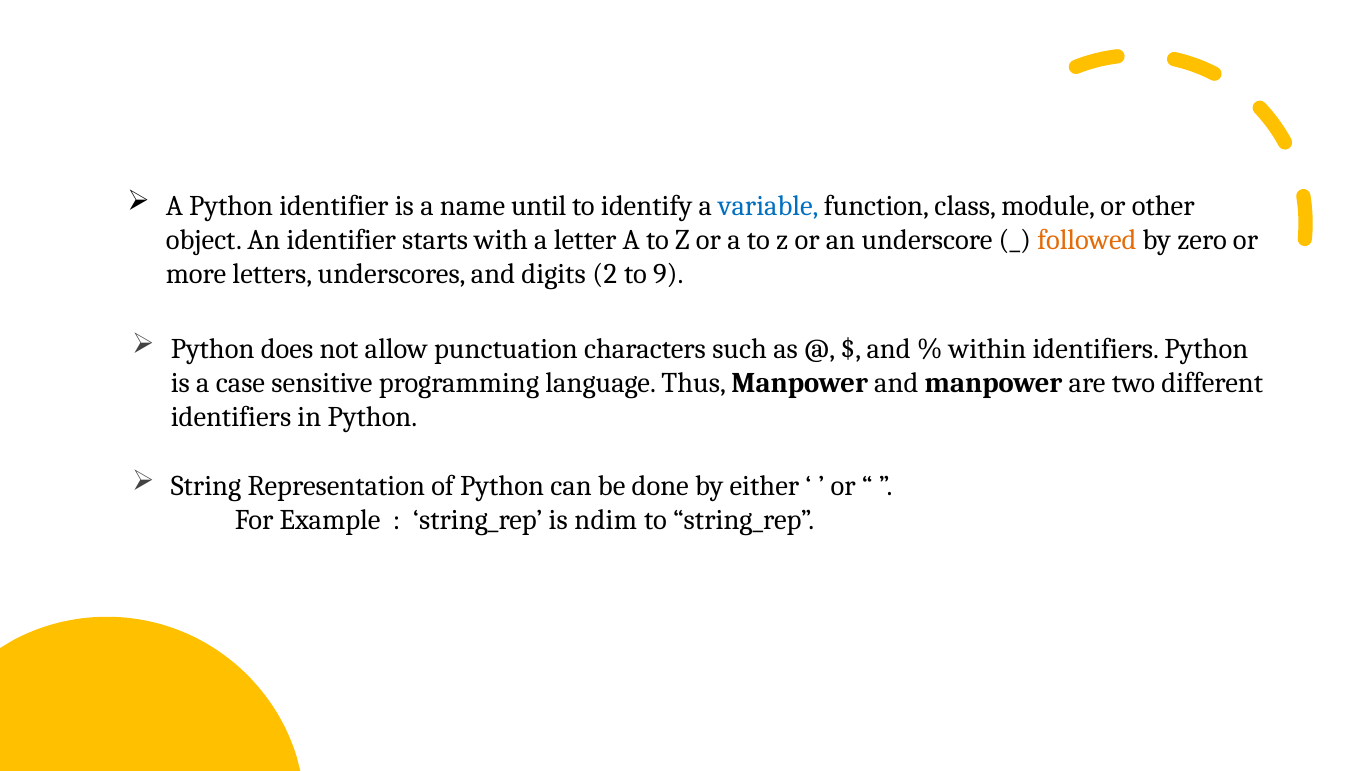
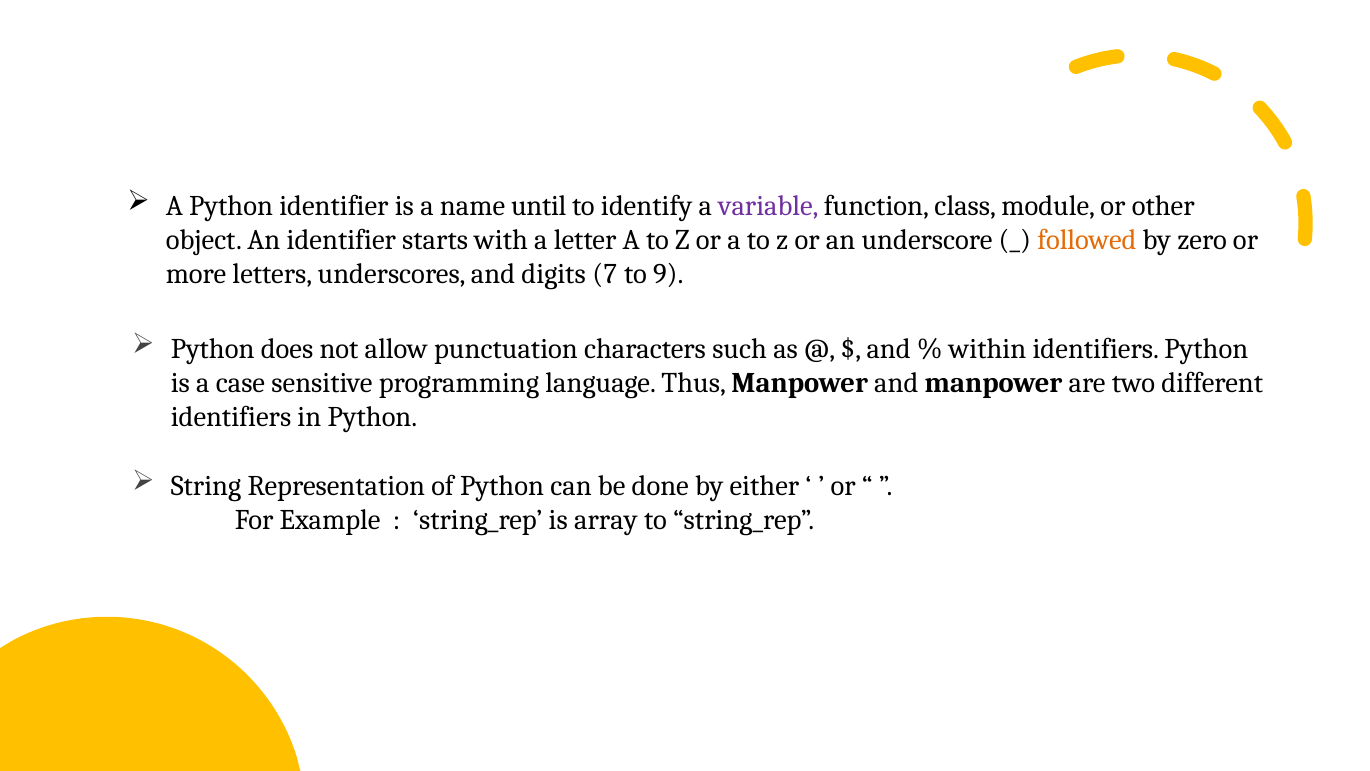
variable colour: blue -> purple
2: 2 -> 7
ndim: ndim -> array
